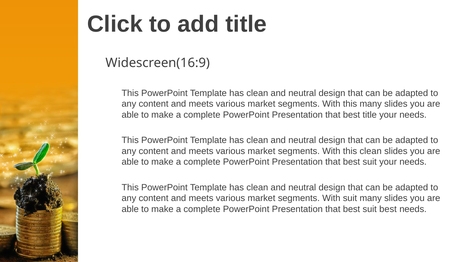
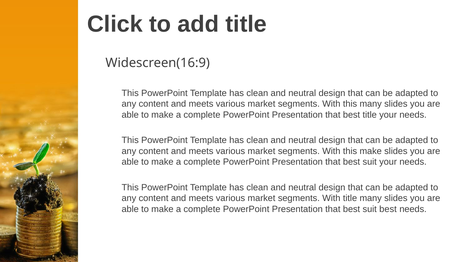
this clean: clean -> make
With suit: suit -> title
